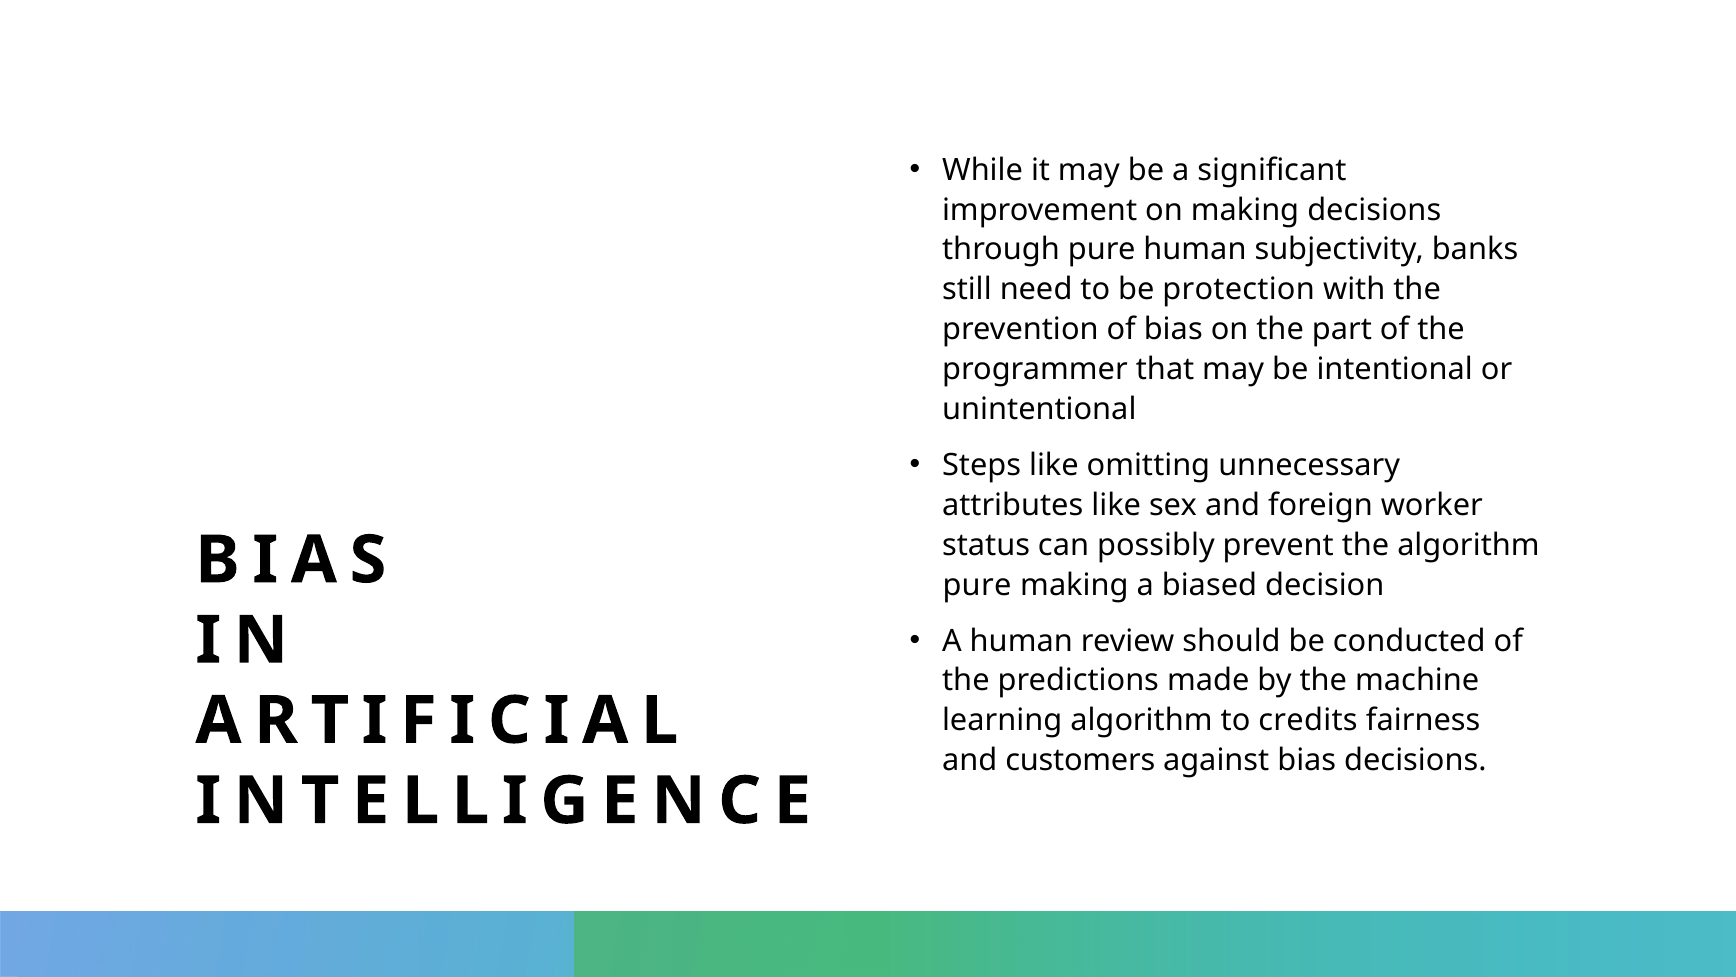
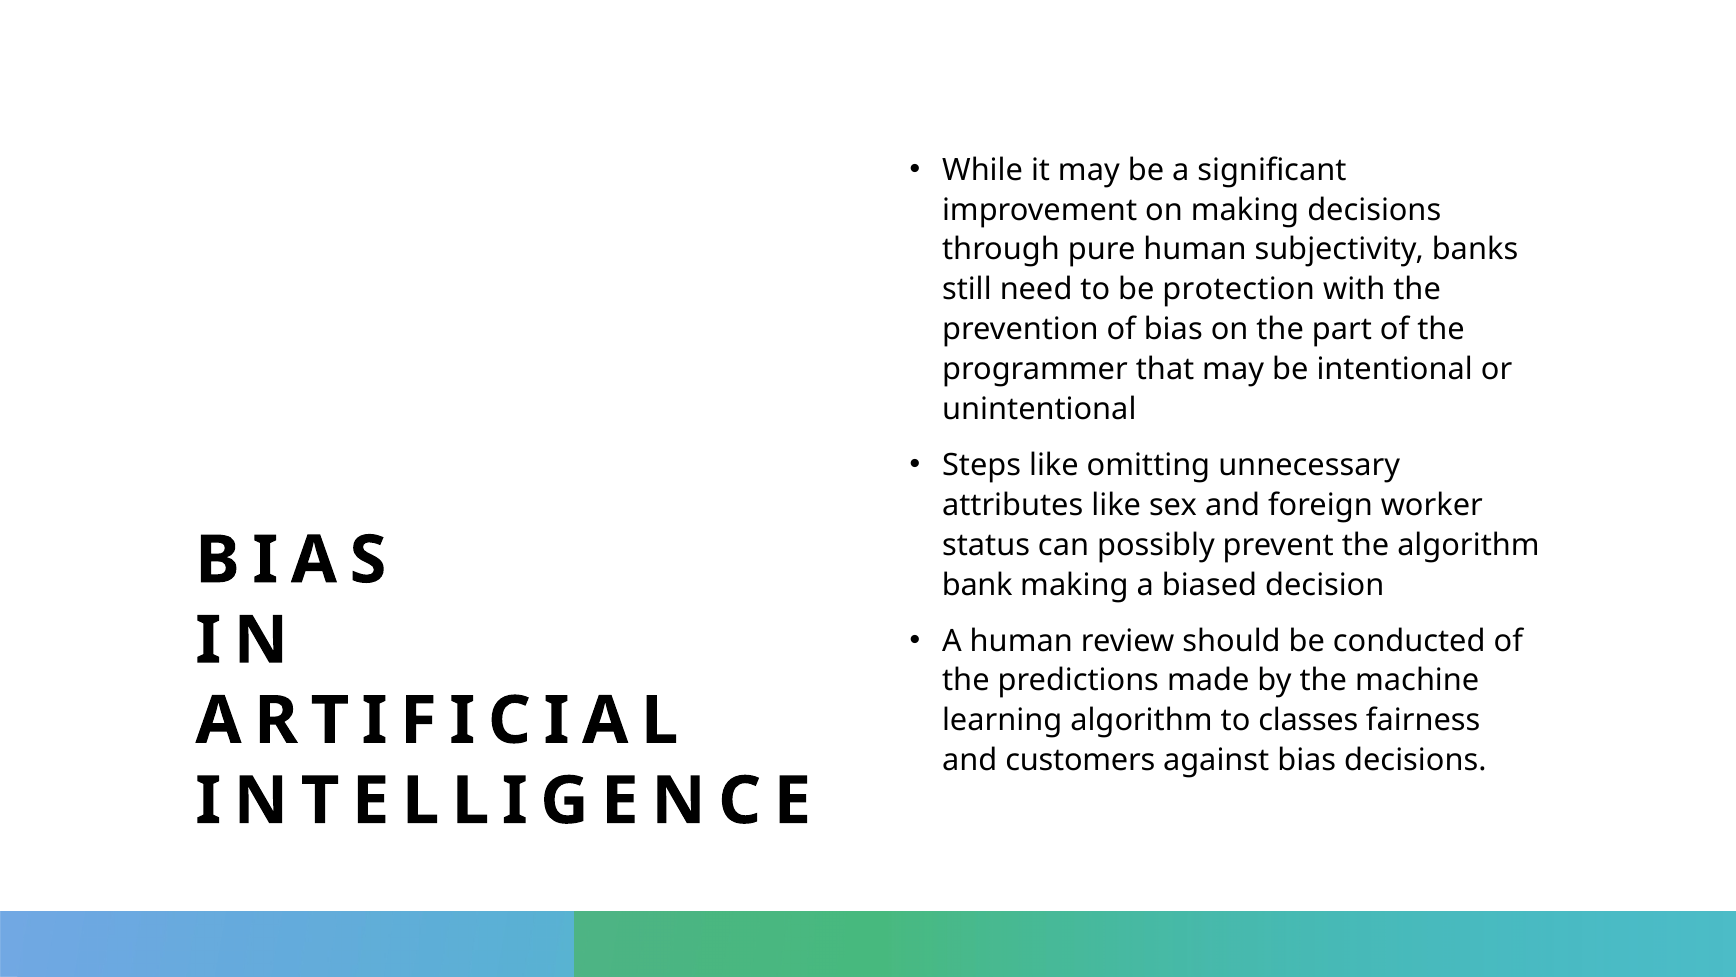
pure at (977, 585): pure -> bank
credits: credits -> classes
